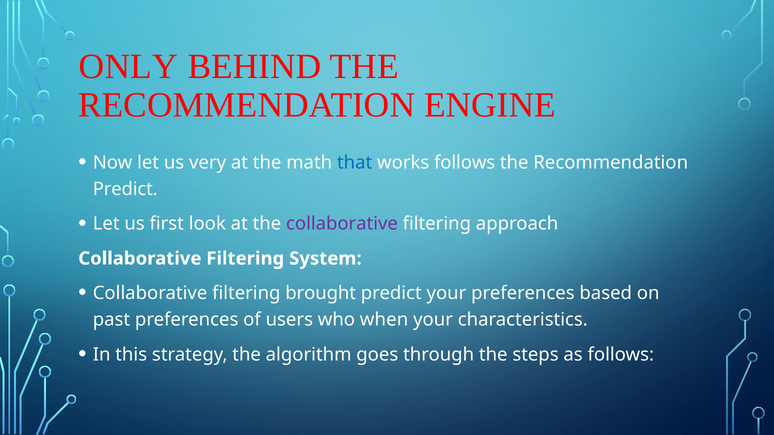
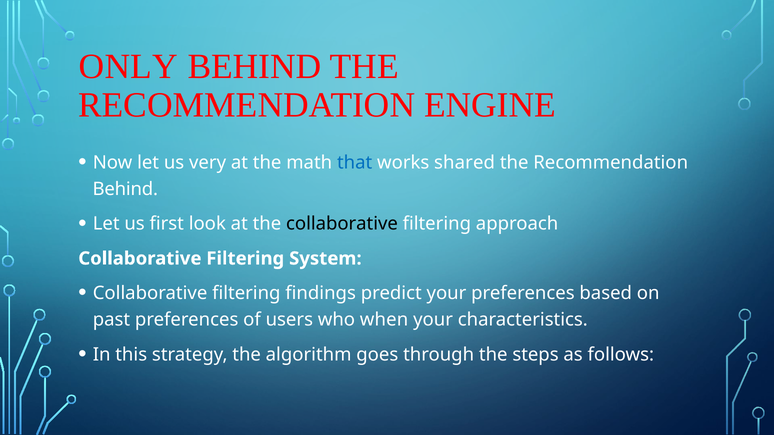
works follows: follows -> shared
Predict at (125, 189): Predict -> Behind
collaborative at (342, 224) colour: purple -> black
brought: brought -> findings
